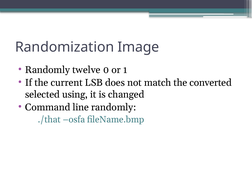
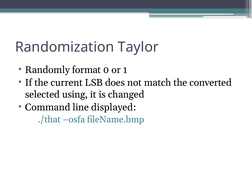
Image: Image -> Taylor
twelve: twelve -> format
line randomly: randomly -> displayed
